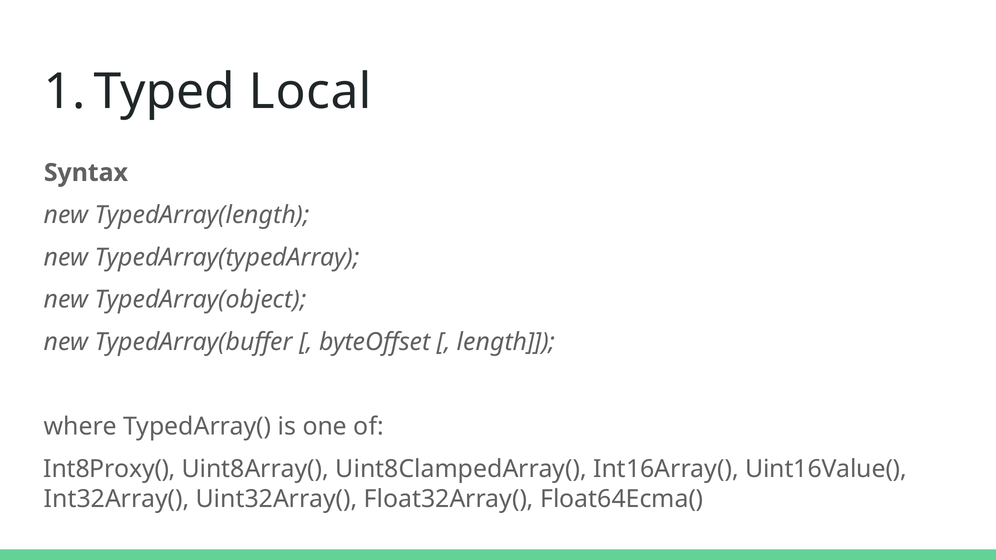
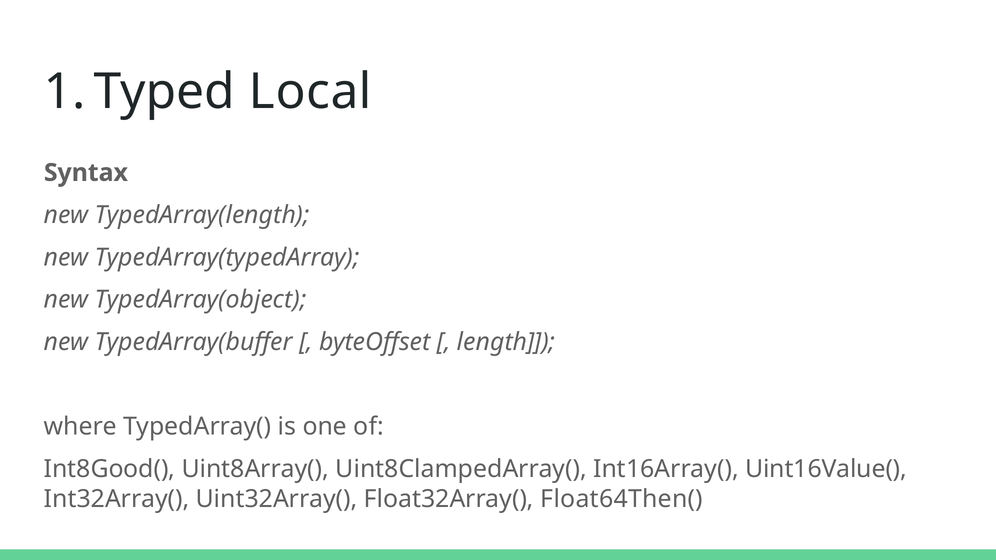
Int8Proxy(: Int8Proxy( -> Int8Good(
Float64Ecma(: Float64Ecma( -> Float64Then(
